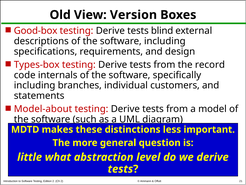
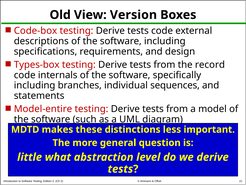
Good-box: Good-box -> Code-box
tests blind: blind -> code
customers: customers -> sequences
Model-about: Model-about -> Model-entire
